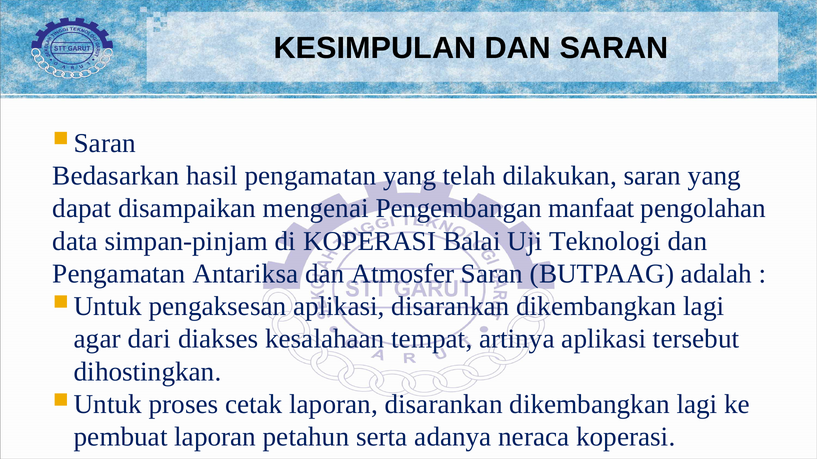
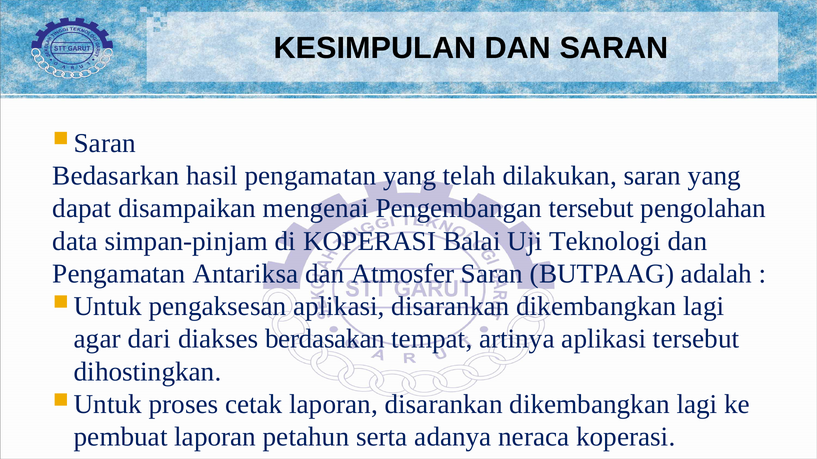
Pengembangan manfaat: manfaat -> tersebut
kesalahaan: kesalahaan -> berdasakan
